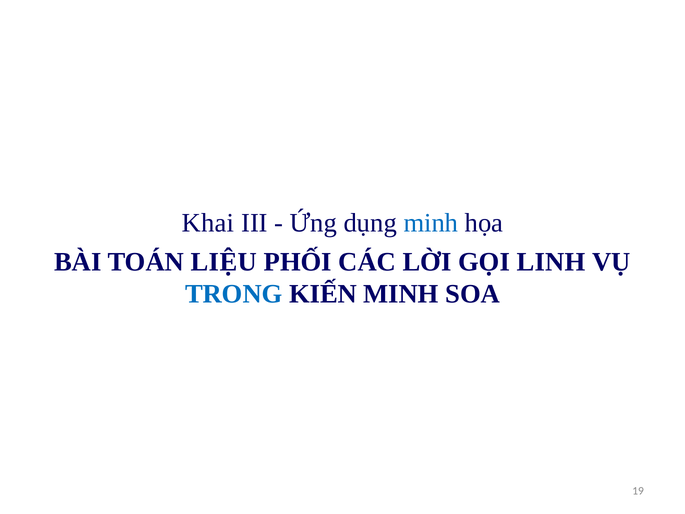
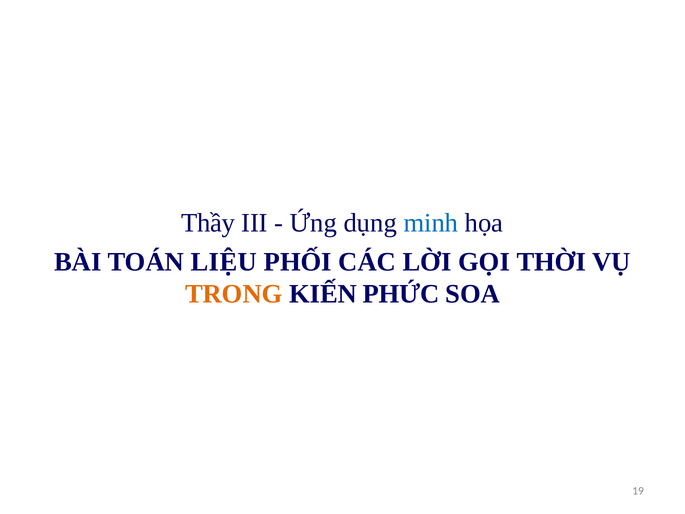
Khai: Khai -> Thầy
LINH: LINH -> THỜI
TRONG colour: blue -> orange
KIẾN MINH: MINH -> PHỨC
